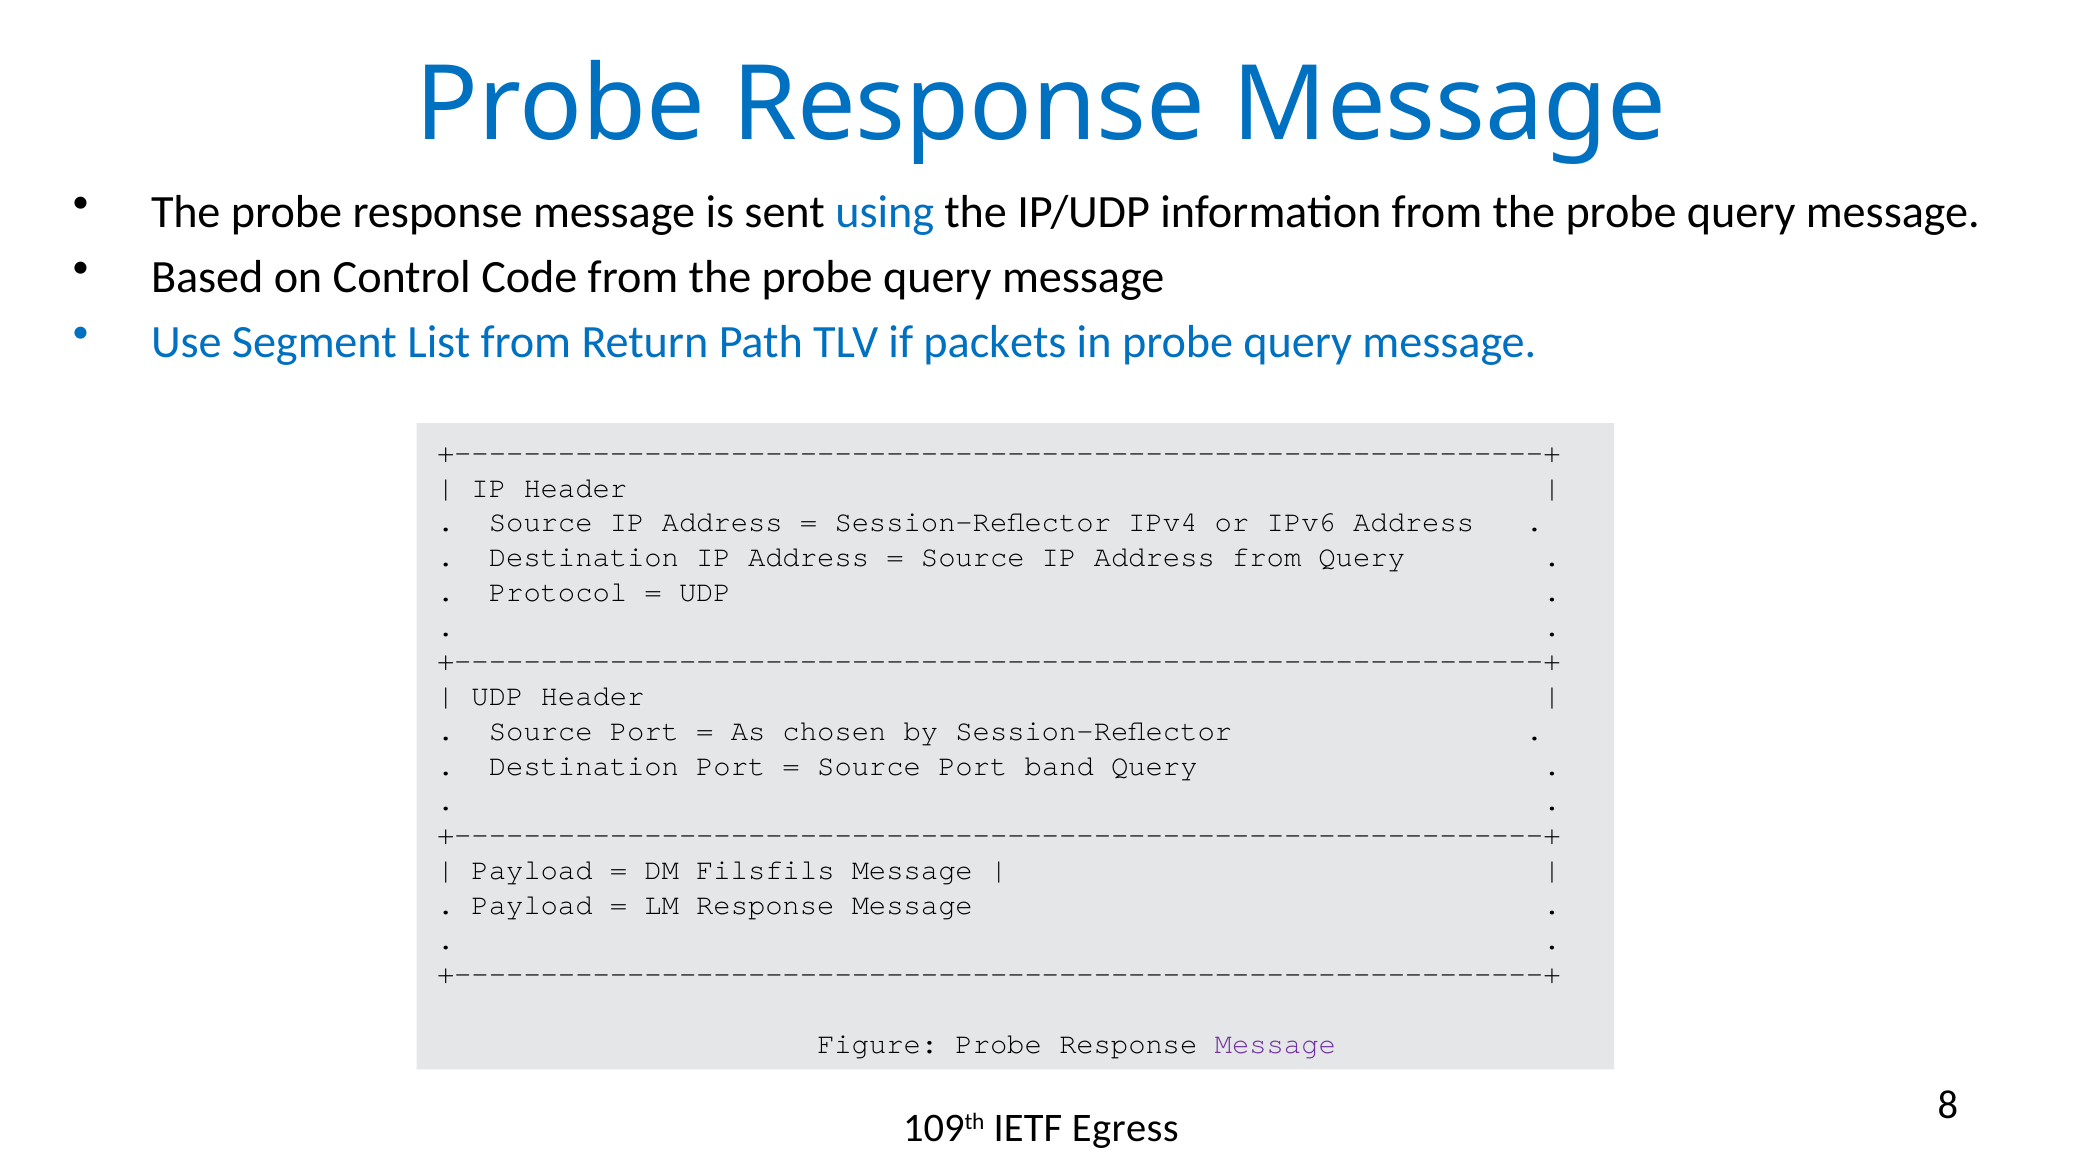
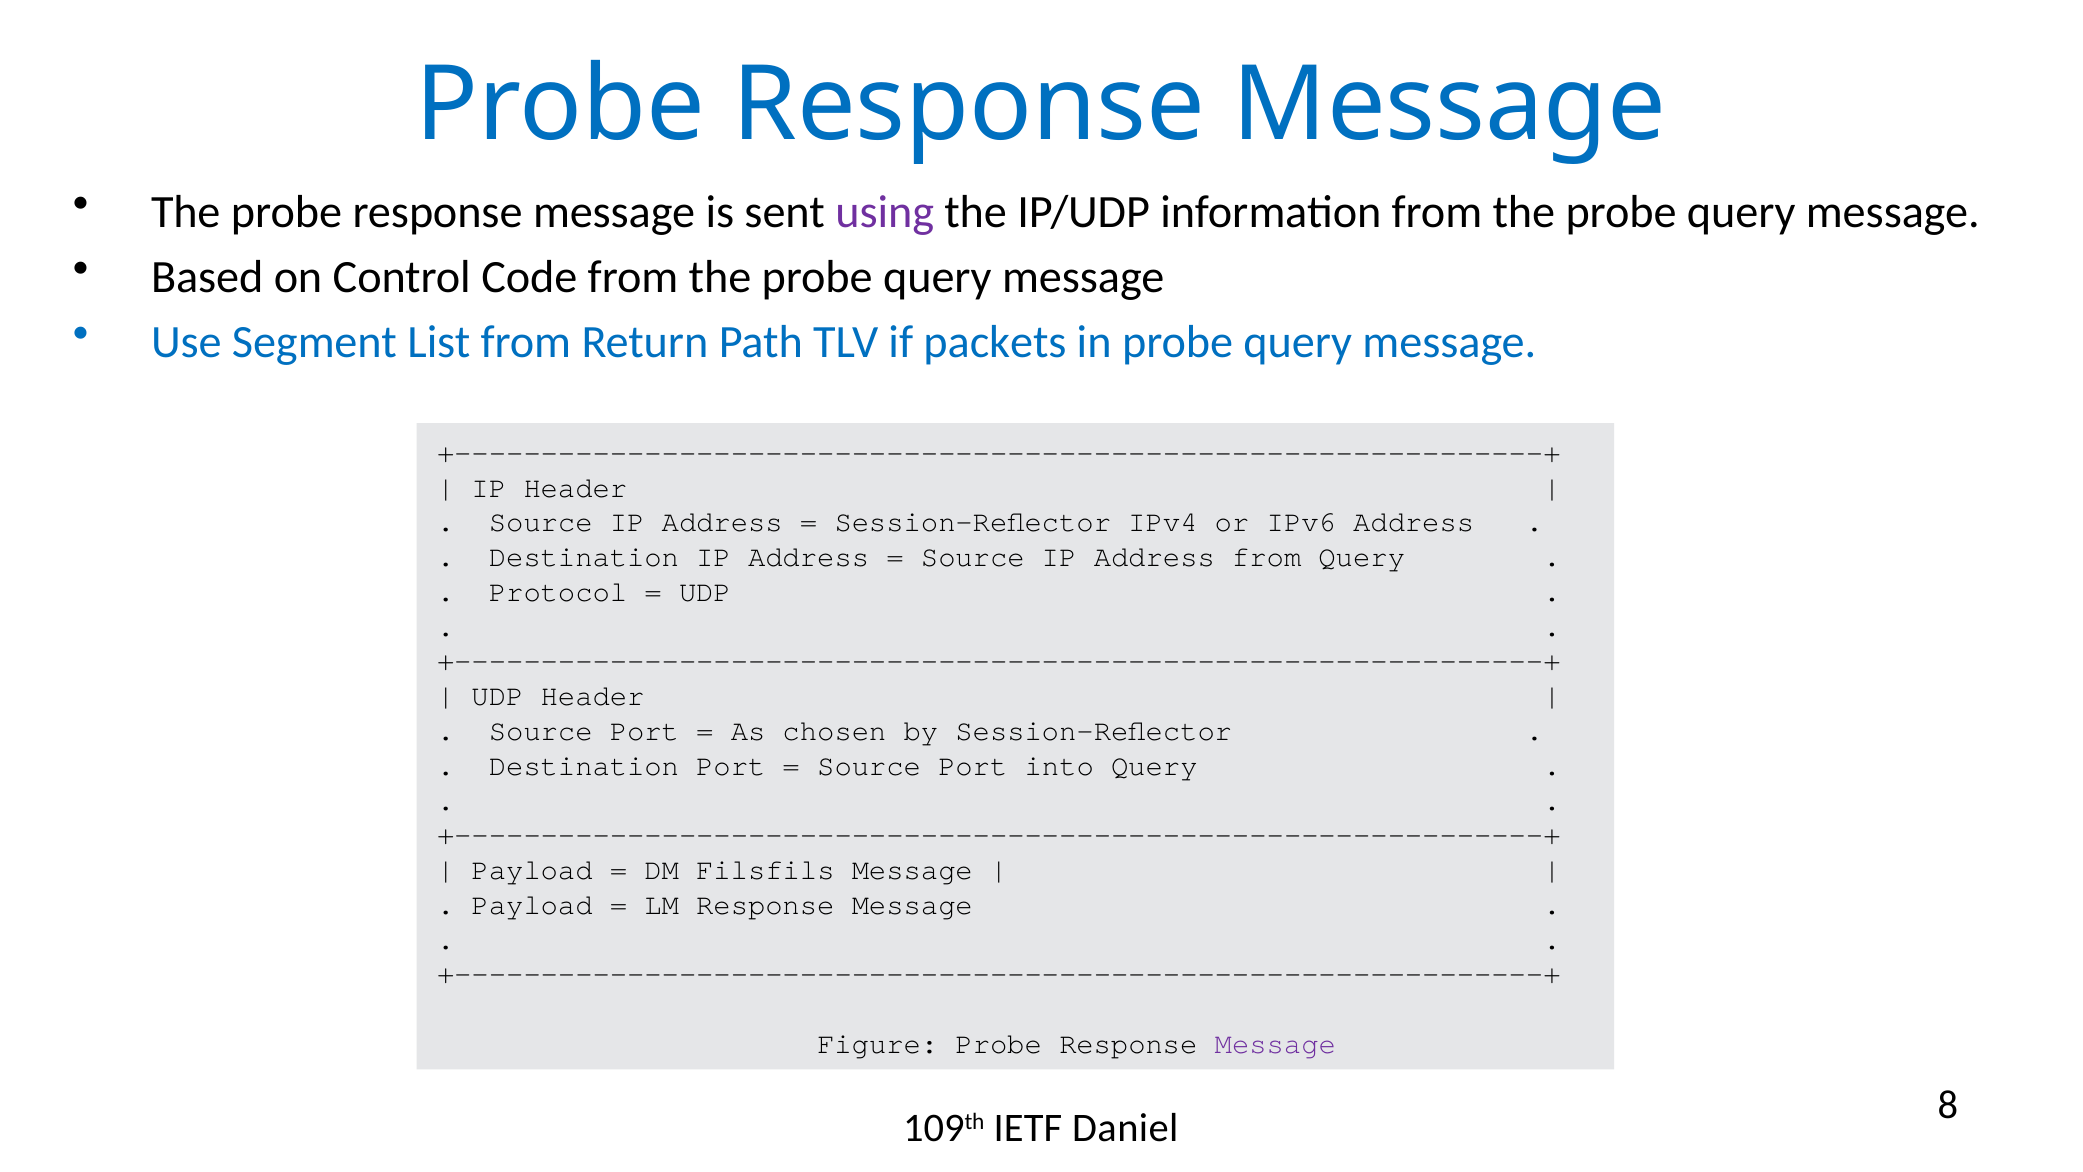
using colour: blue -> purple
band: band -> into
Egress: Egress -> Daniel
